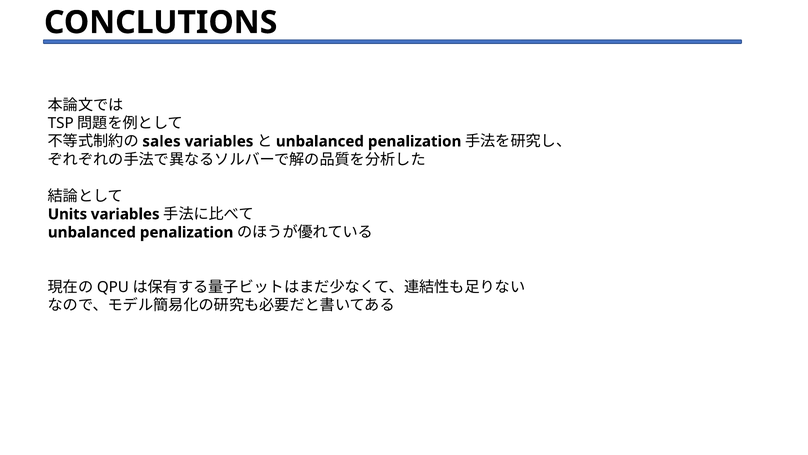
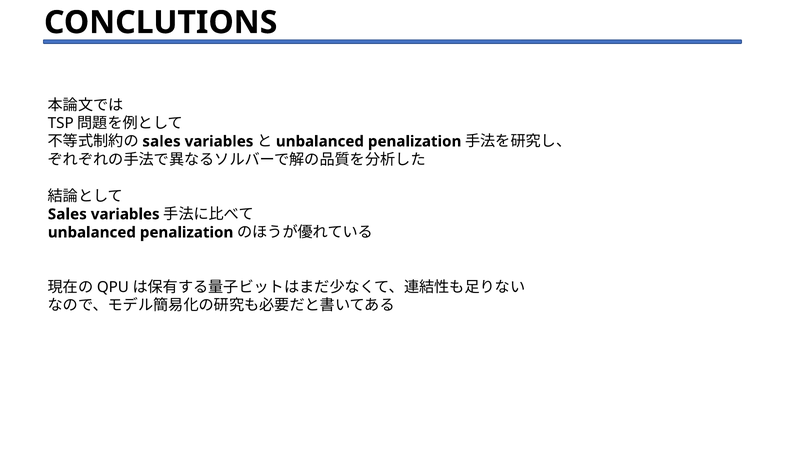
Units at (67, 214): Units -> Sales
